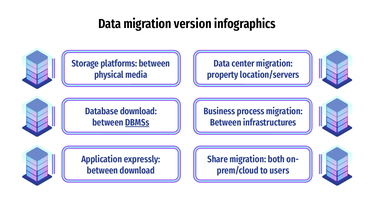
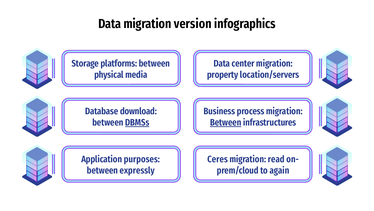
Between at (226, 122) underline: none -> present
expressly: expressly -> purposes
Share: Share -> Ceres
both: both -> read
between download: download -> expressly
users: users -> again
